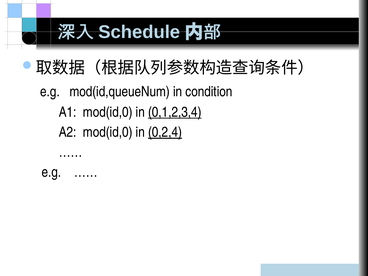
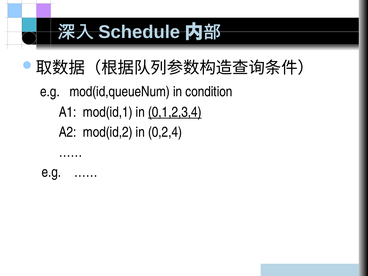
A1 mod(id,0: mod(id,0 -> mod(id,1
A2 mod(id,0: mod(id,0 -> mod(id,2
0,2,4 underline: present -> none
